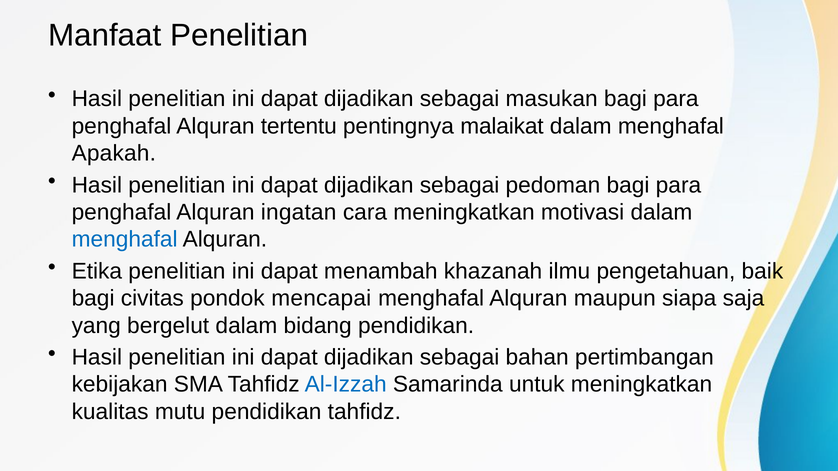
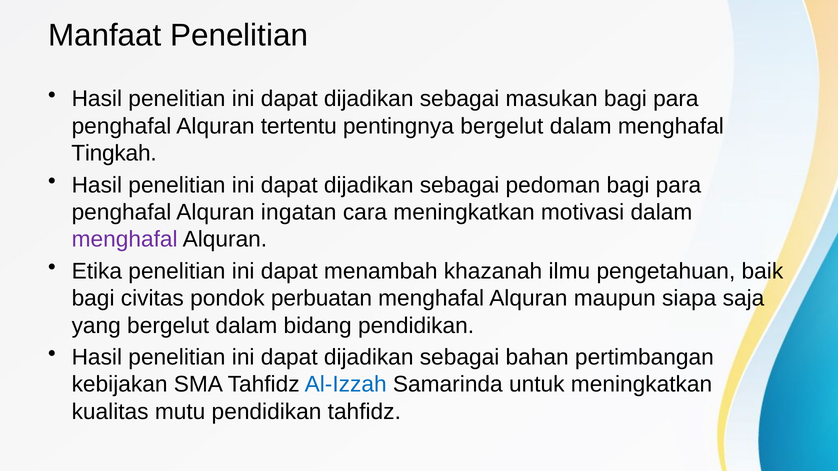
pentingnya malaikat: malaikat -> bergelut
Apakah: Apakah -> Tingkah
menghafal at (125, 240) colour: blue -> purple
mencapai: mencapai -> perbuatan
